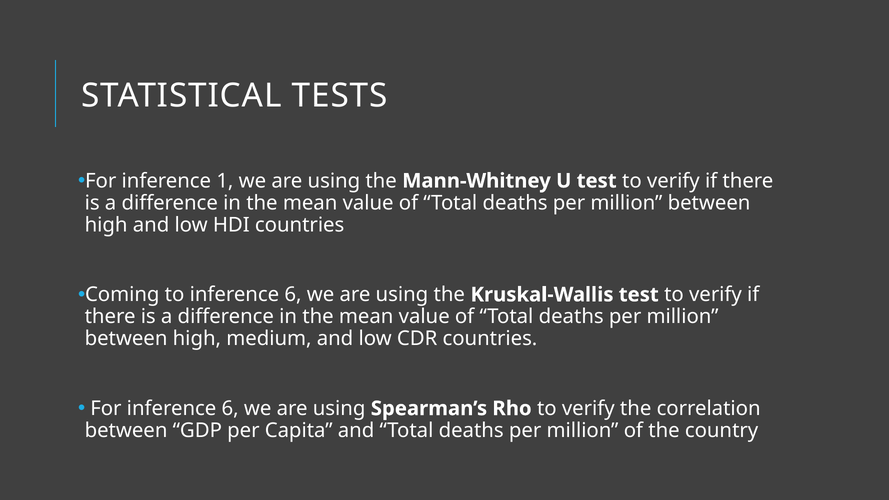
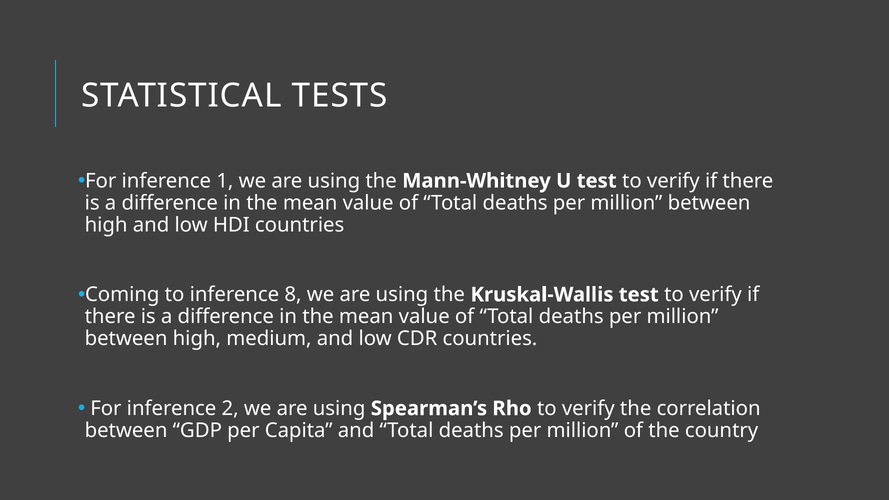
to inference 6: 6 -> 8
For inference 6: 6 -> 2
